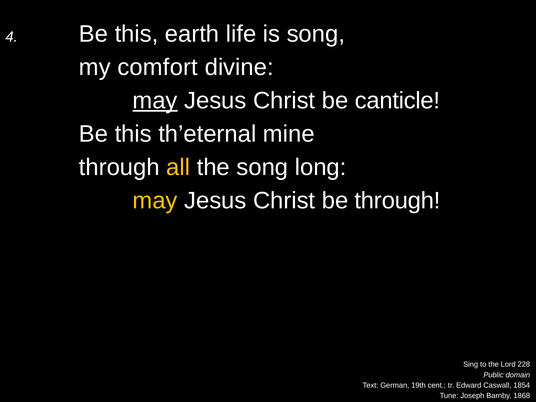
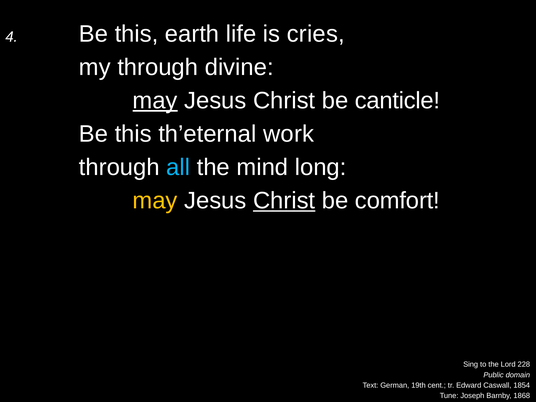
is song: song -> cries
my comfort: comfort -> through
mine: mine -> work
all colour: yellow -> light blue
the song: song -> mind
Christ at (284, 201) underline: none -> present
be through: through -> comfort
